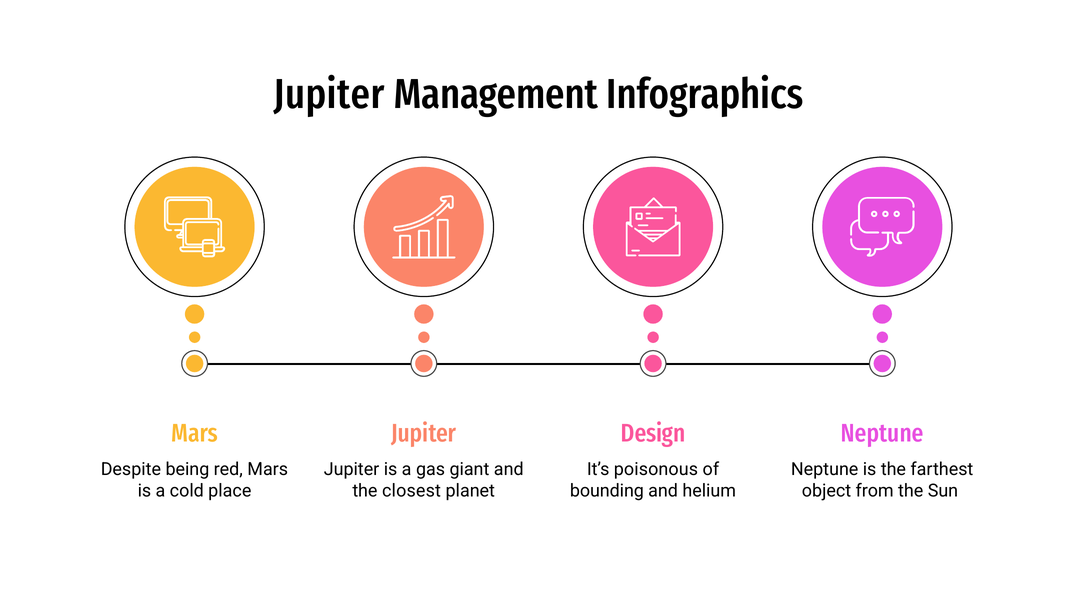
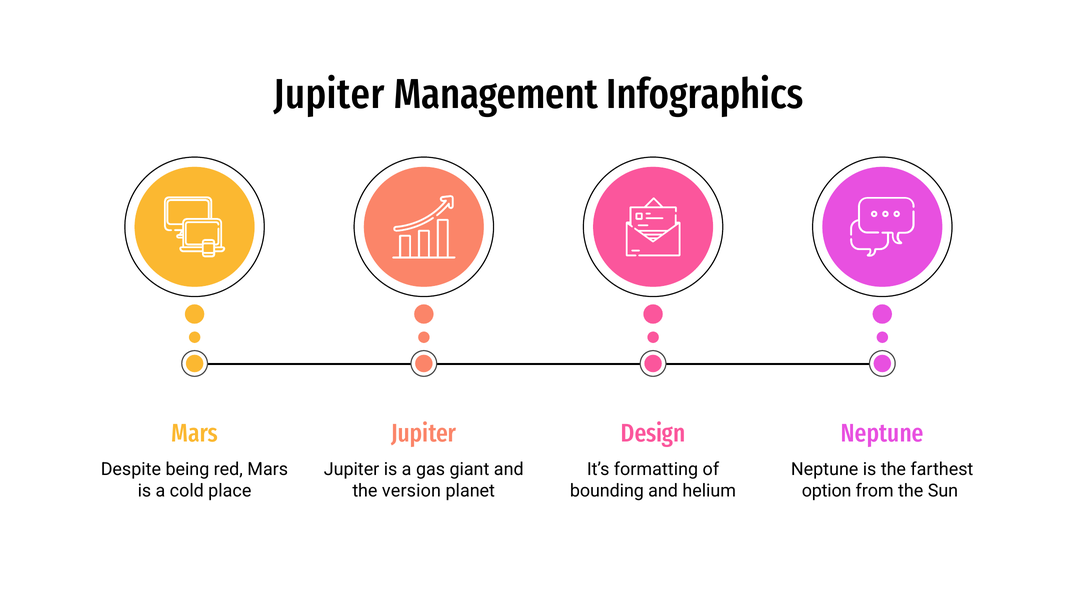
poisonous: poisonous -> formatting
closest: closest -> version
object: object -> option
